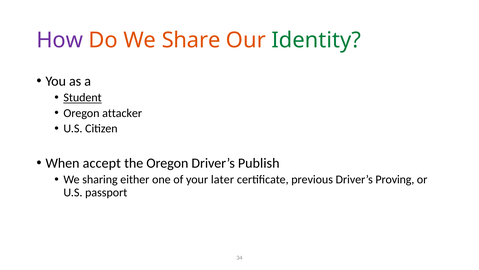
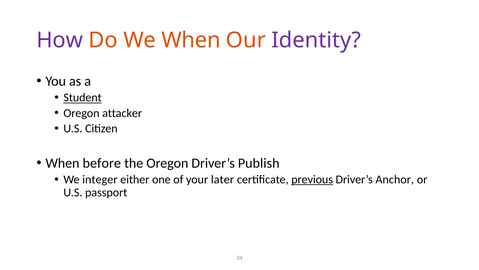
We Share: Share -> When
Identity colour: green -> purple
accept: accept -> before
sharing: sharing -> integer
previous underline: none -> present
Proving: Proving -> Anchor
